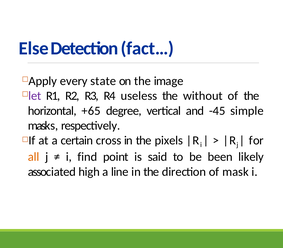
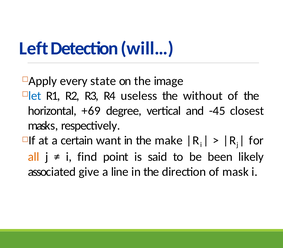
Else: Else -> Left
fact…: fact… -> will…
let colour: purple -> blue
+65: +65 -> +69
simple: simple -> closest
cross: cross -> want
pixels: pixels -> make
high: high -> give
